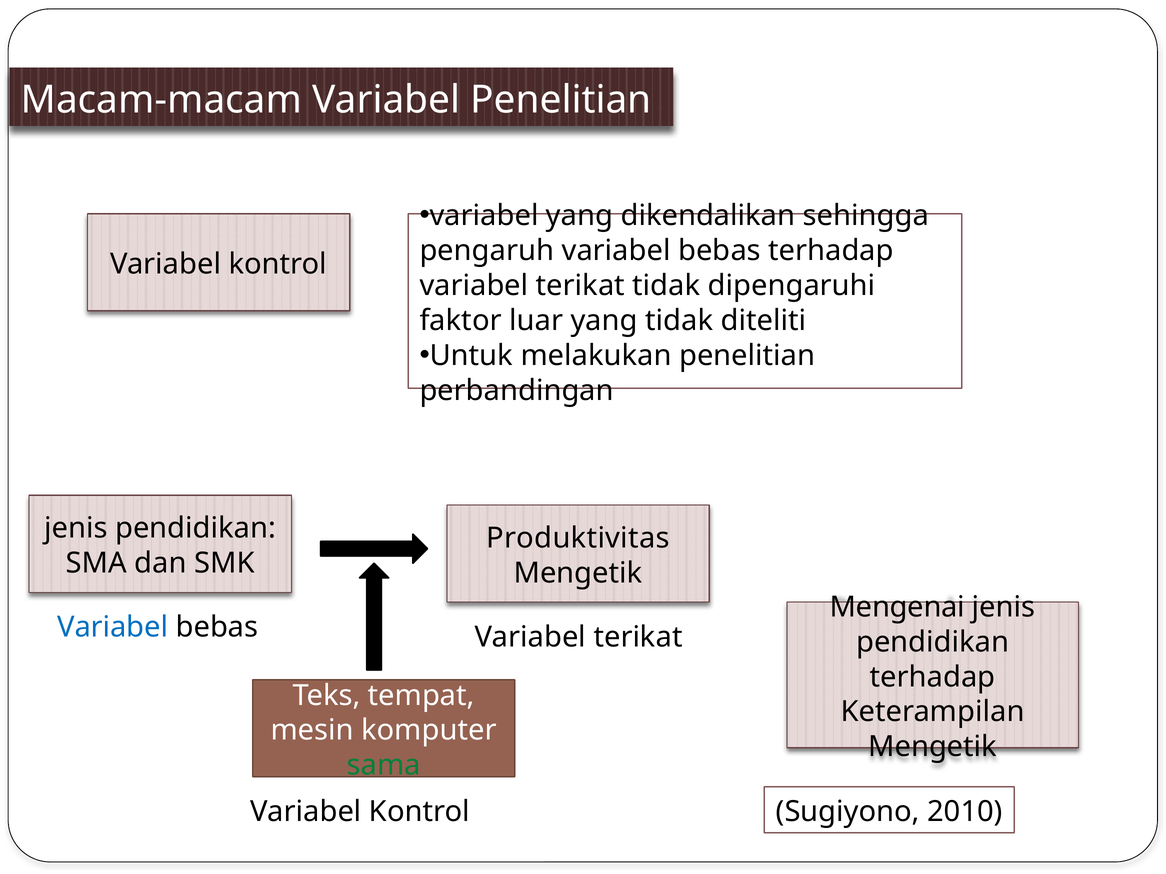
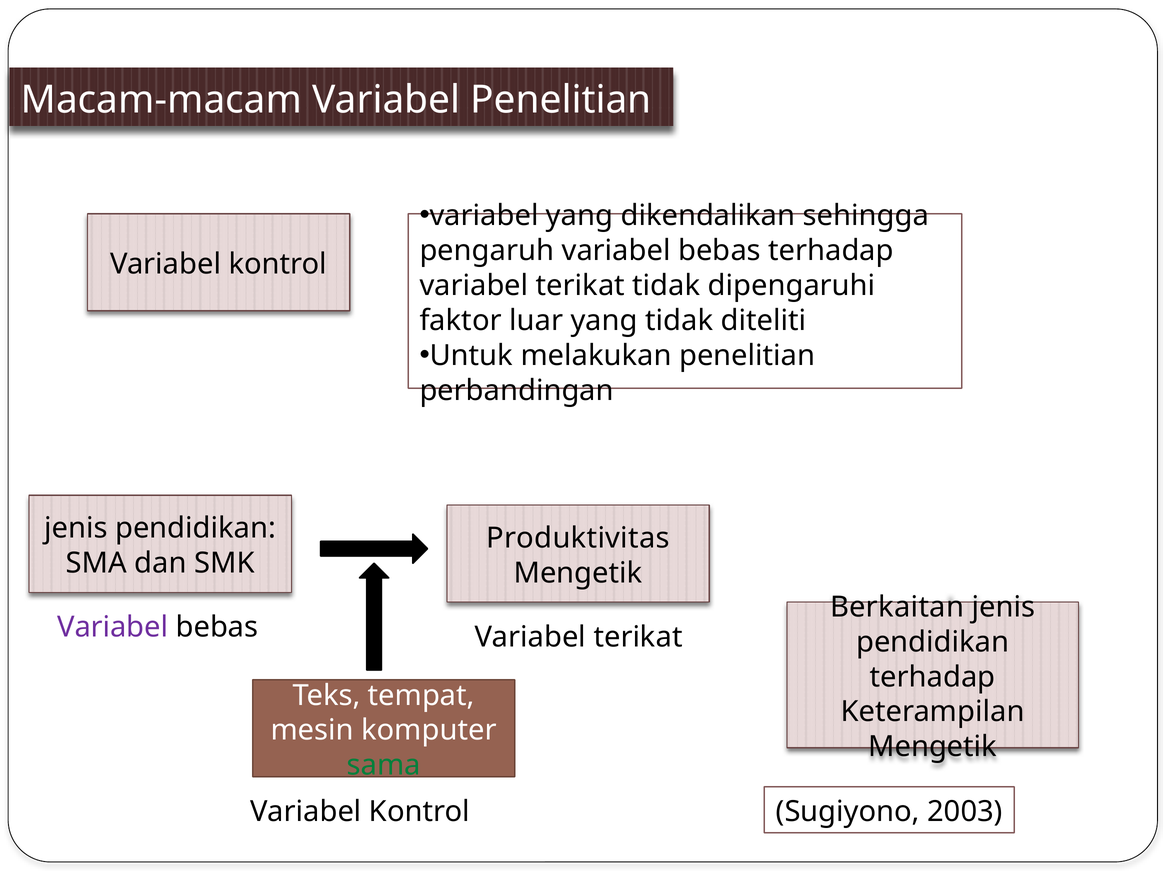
Mengenai: Mengenai -> Berkaitan
Variabel at (113, 628) colour: blue -> purple
2010: 2010 -> 2003
